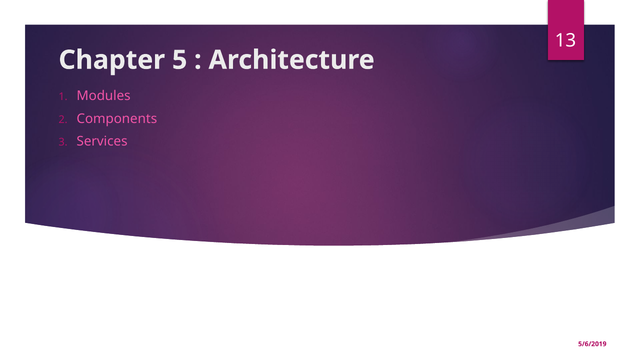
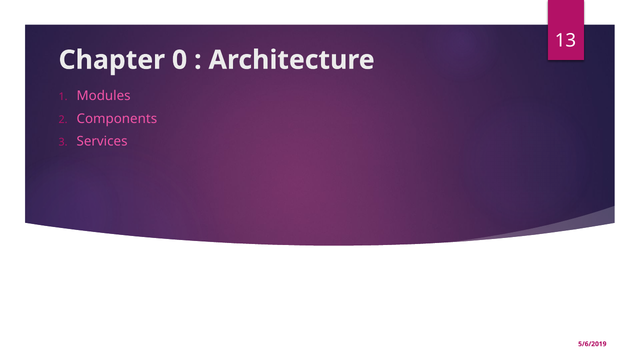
5: 5 -> 0
